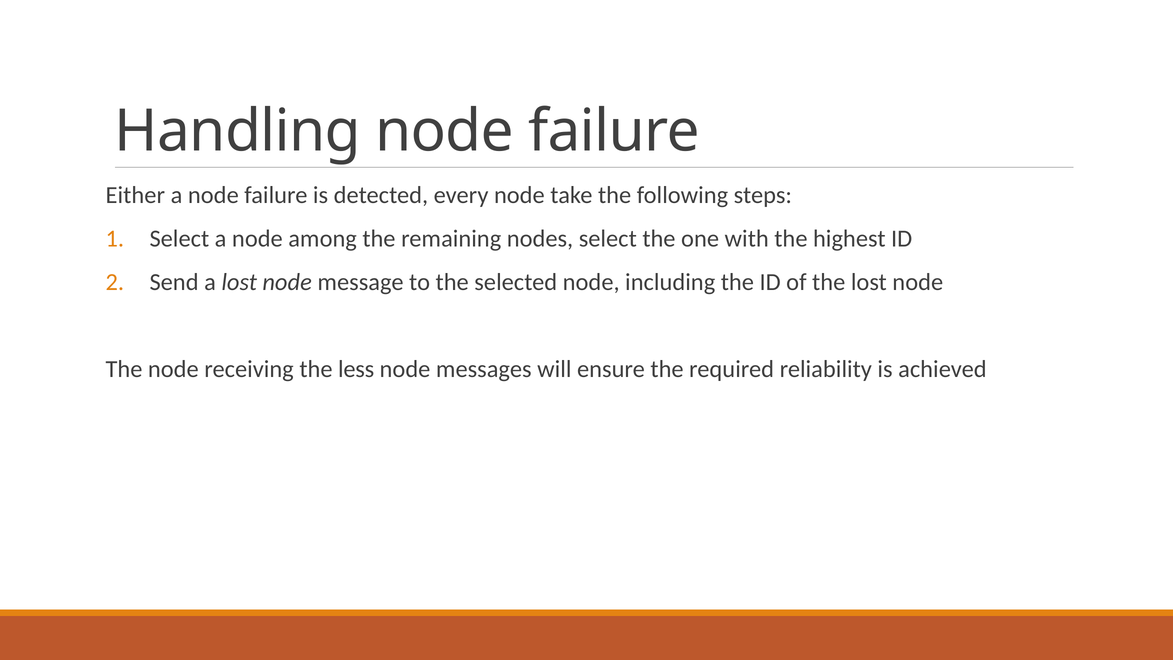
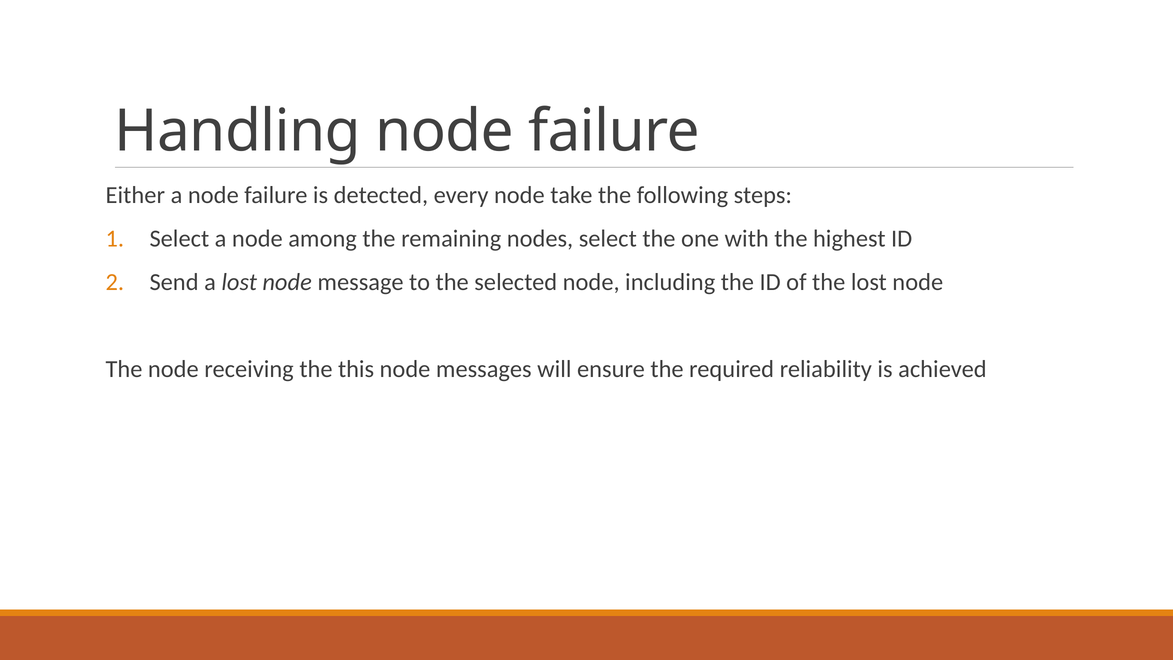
less: less -> this
